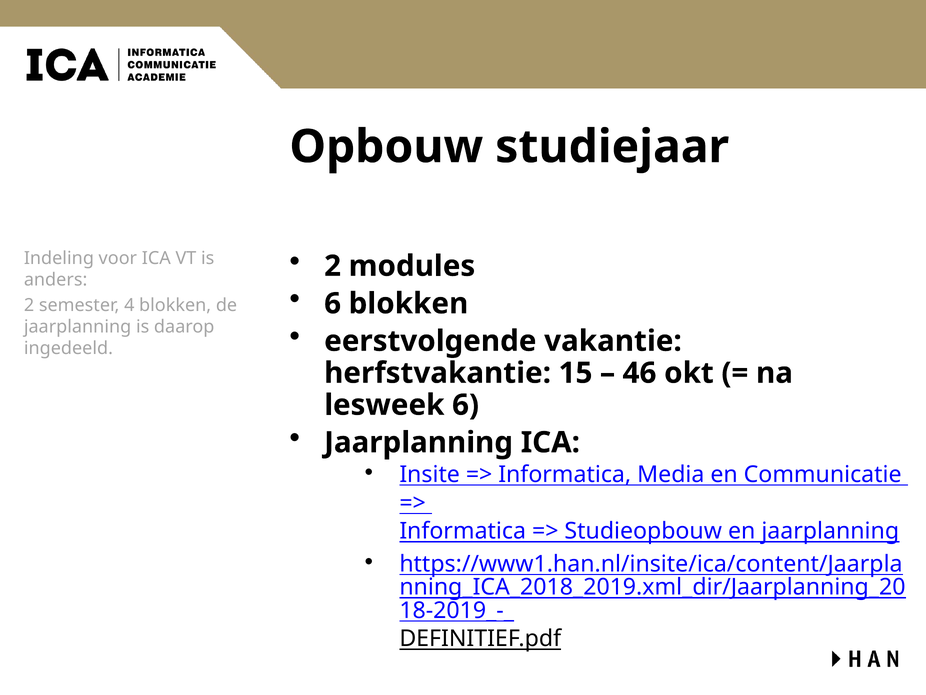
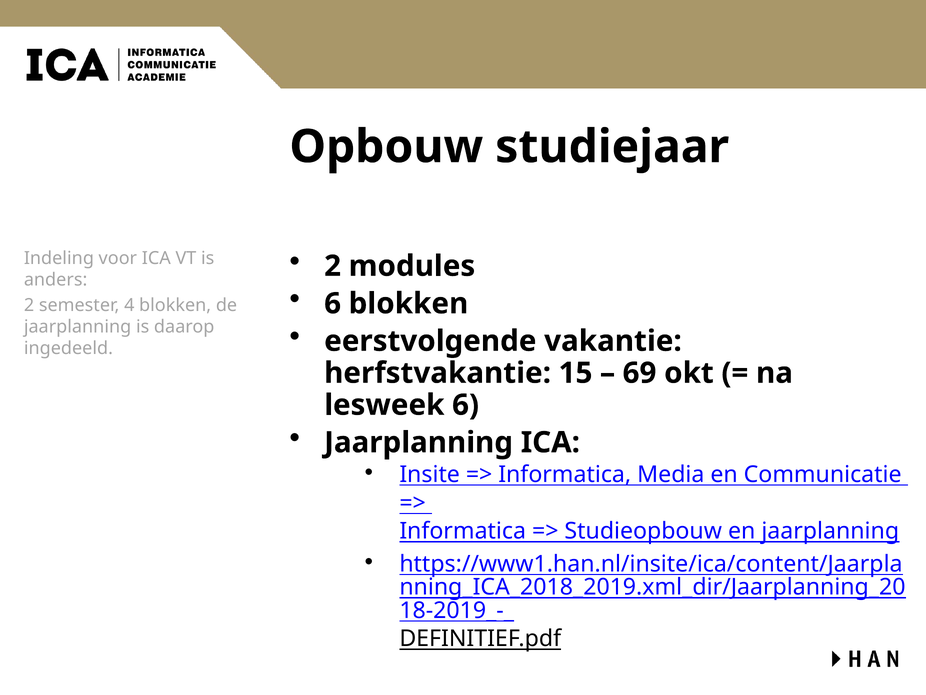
46: 46 -> 69
